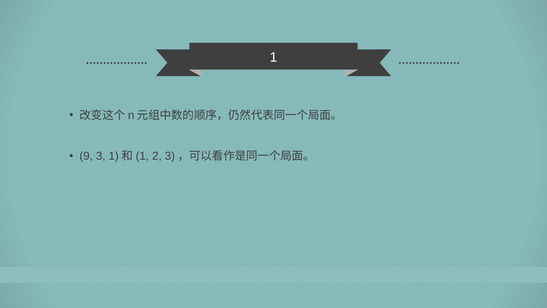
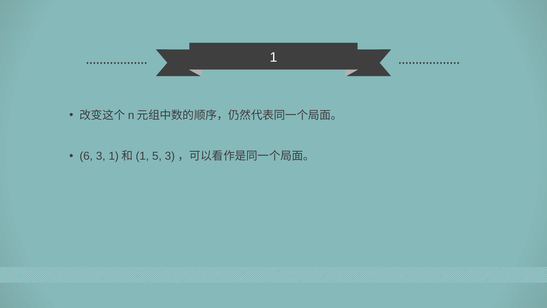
9: 9 -> 6
2: 2 -> 5
